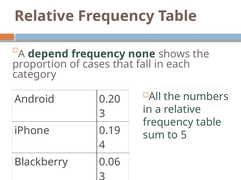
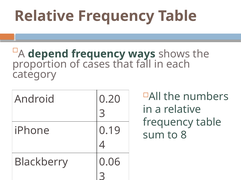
none: none -> ways
5: 5 -> 8
